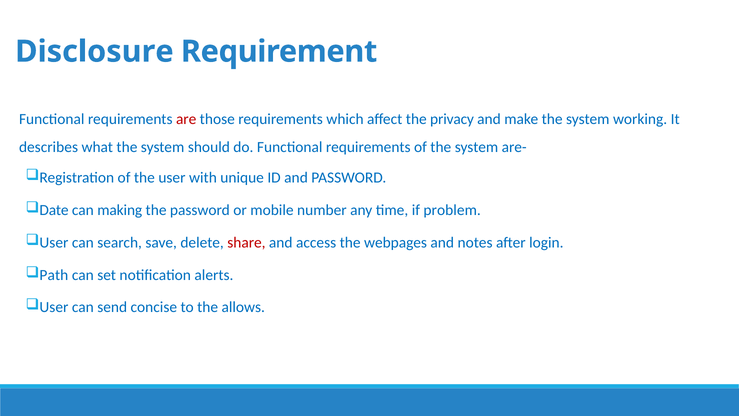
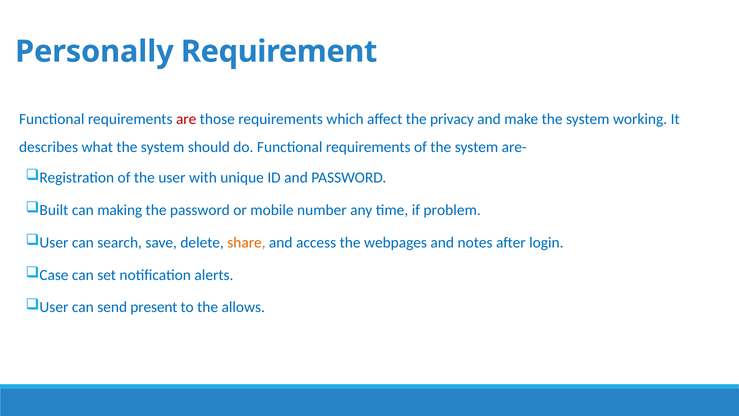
Disclosure: Disclosure -> Personally
Date: Date -> Built
share colour: red -> orange
Path: Path -> Case
concise: concise -> present
